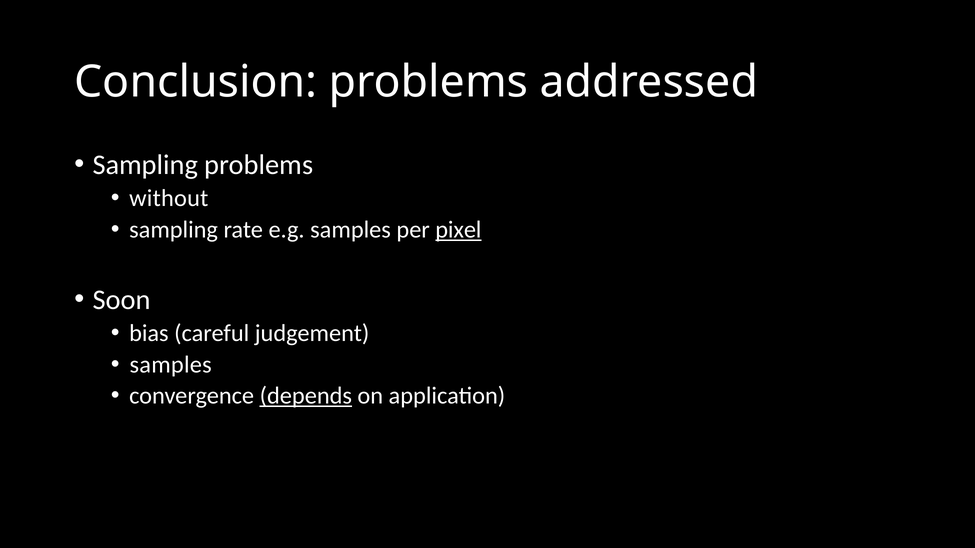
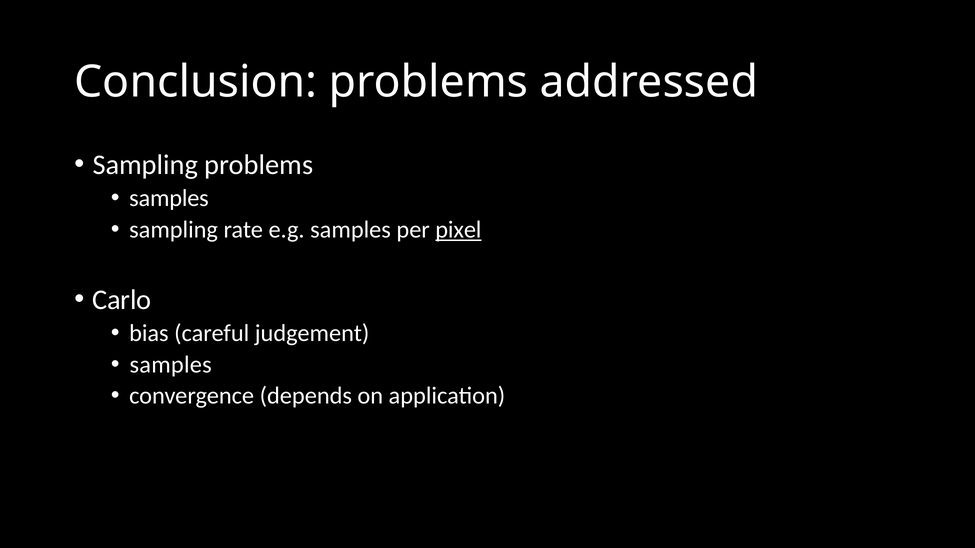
without at (169, 198): without -> samples
Soon: Soon -> Carlo
depends underline: present -> none
